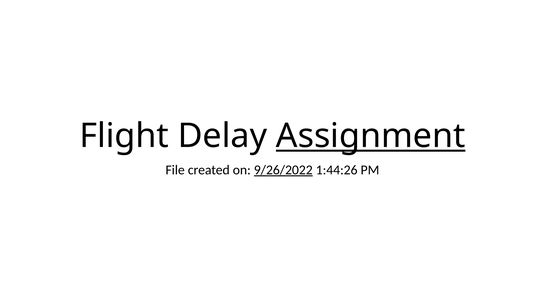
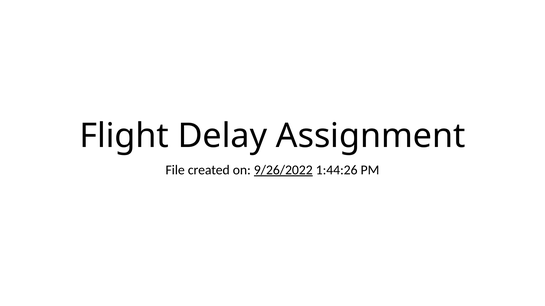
Assignment underline: present -> none
